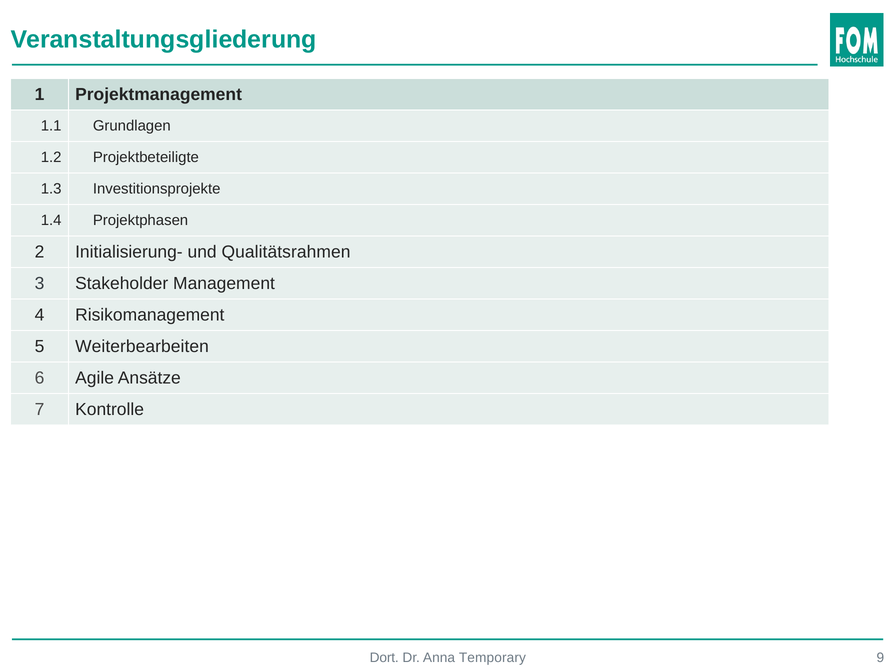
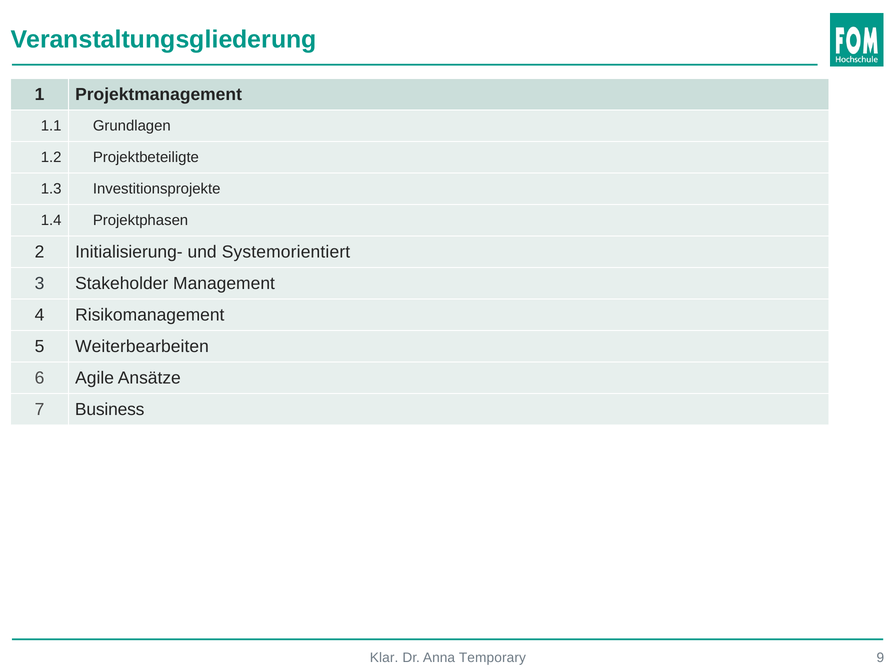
Qualitätsrahmen: Qualitätsrahmen -> Systemorientiert
Kontrolle: Kontrolle -> Business
Dort: Dort -> Klar
